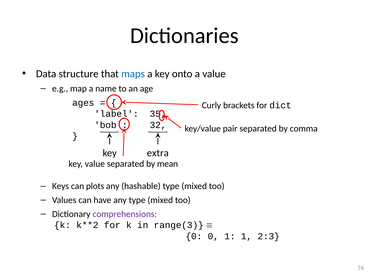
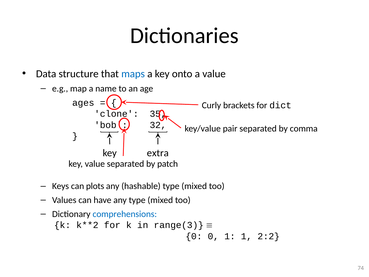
label: label -> clone
mean: mean -> patch
comprehensions colour: purple -> blue
2:3: 2:3 -> 2:2
